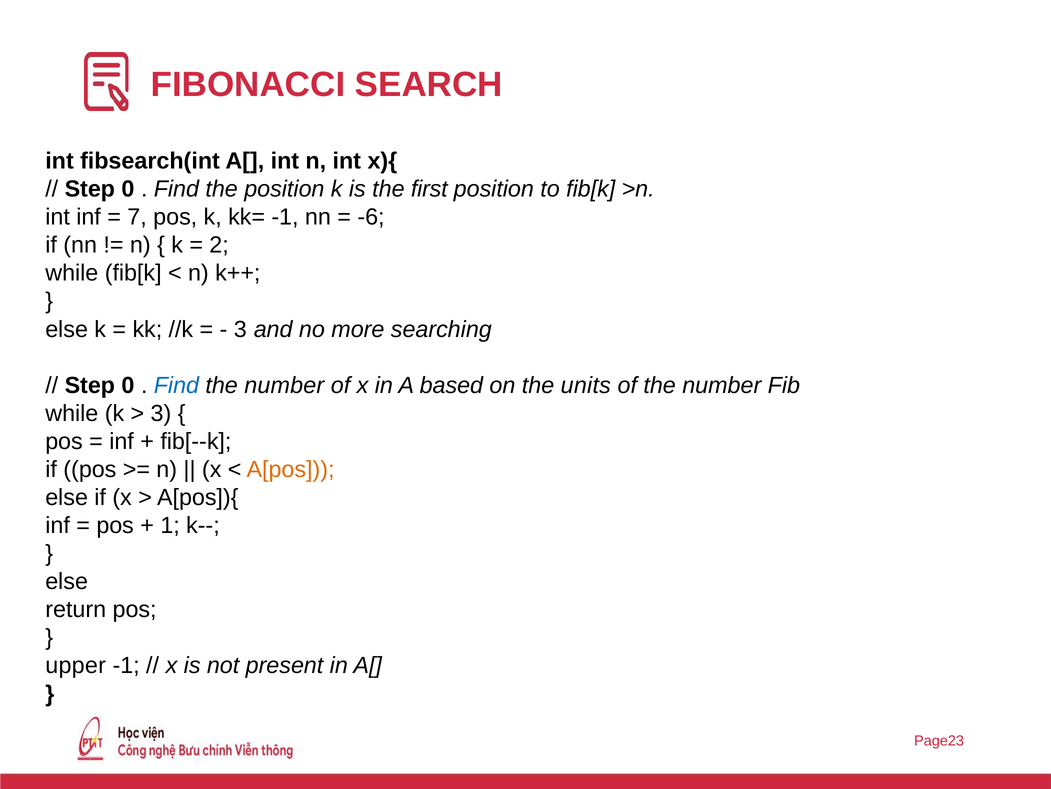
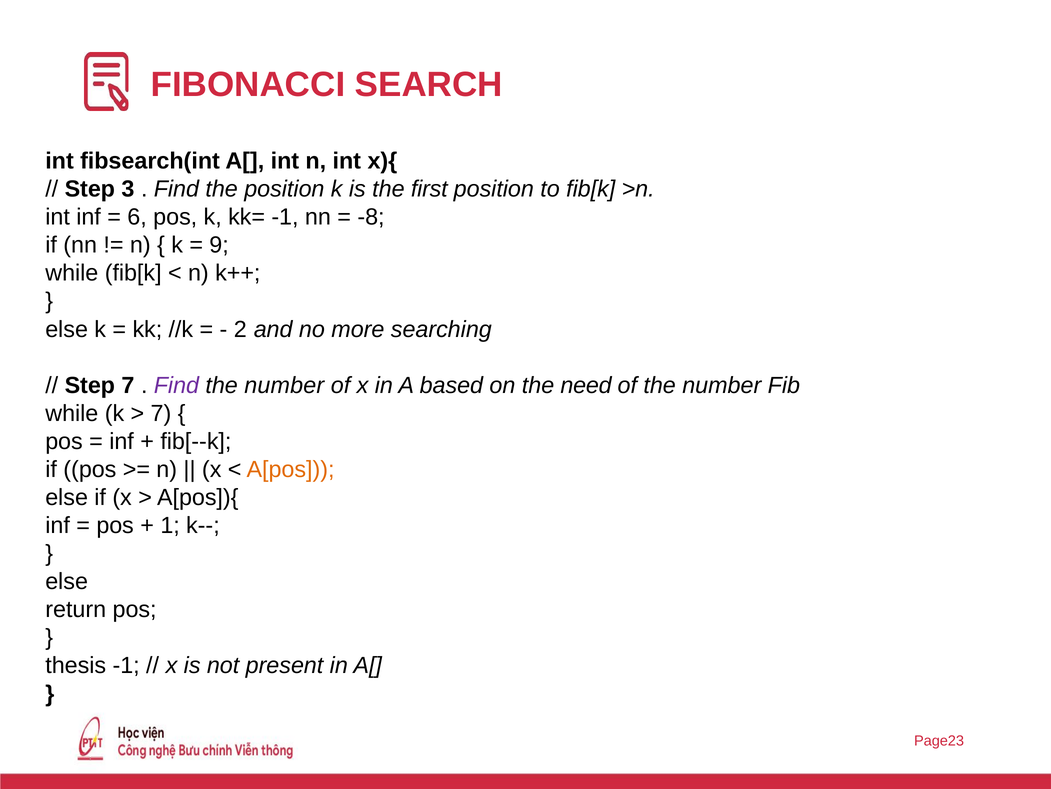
0 at (128, 189): 0 -> 3
7: 7 -> 6
-6: -6 -> -8
2: 2 -> 9
3 at (240, 329): 3 -> 2
0 at (128, 385): 0 -> 7
Find at (176, 385) colour: blue -> purple
units: units -> need
3 at (161, 413): 3 -> 7
upper: upper -> thesis
